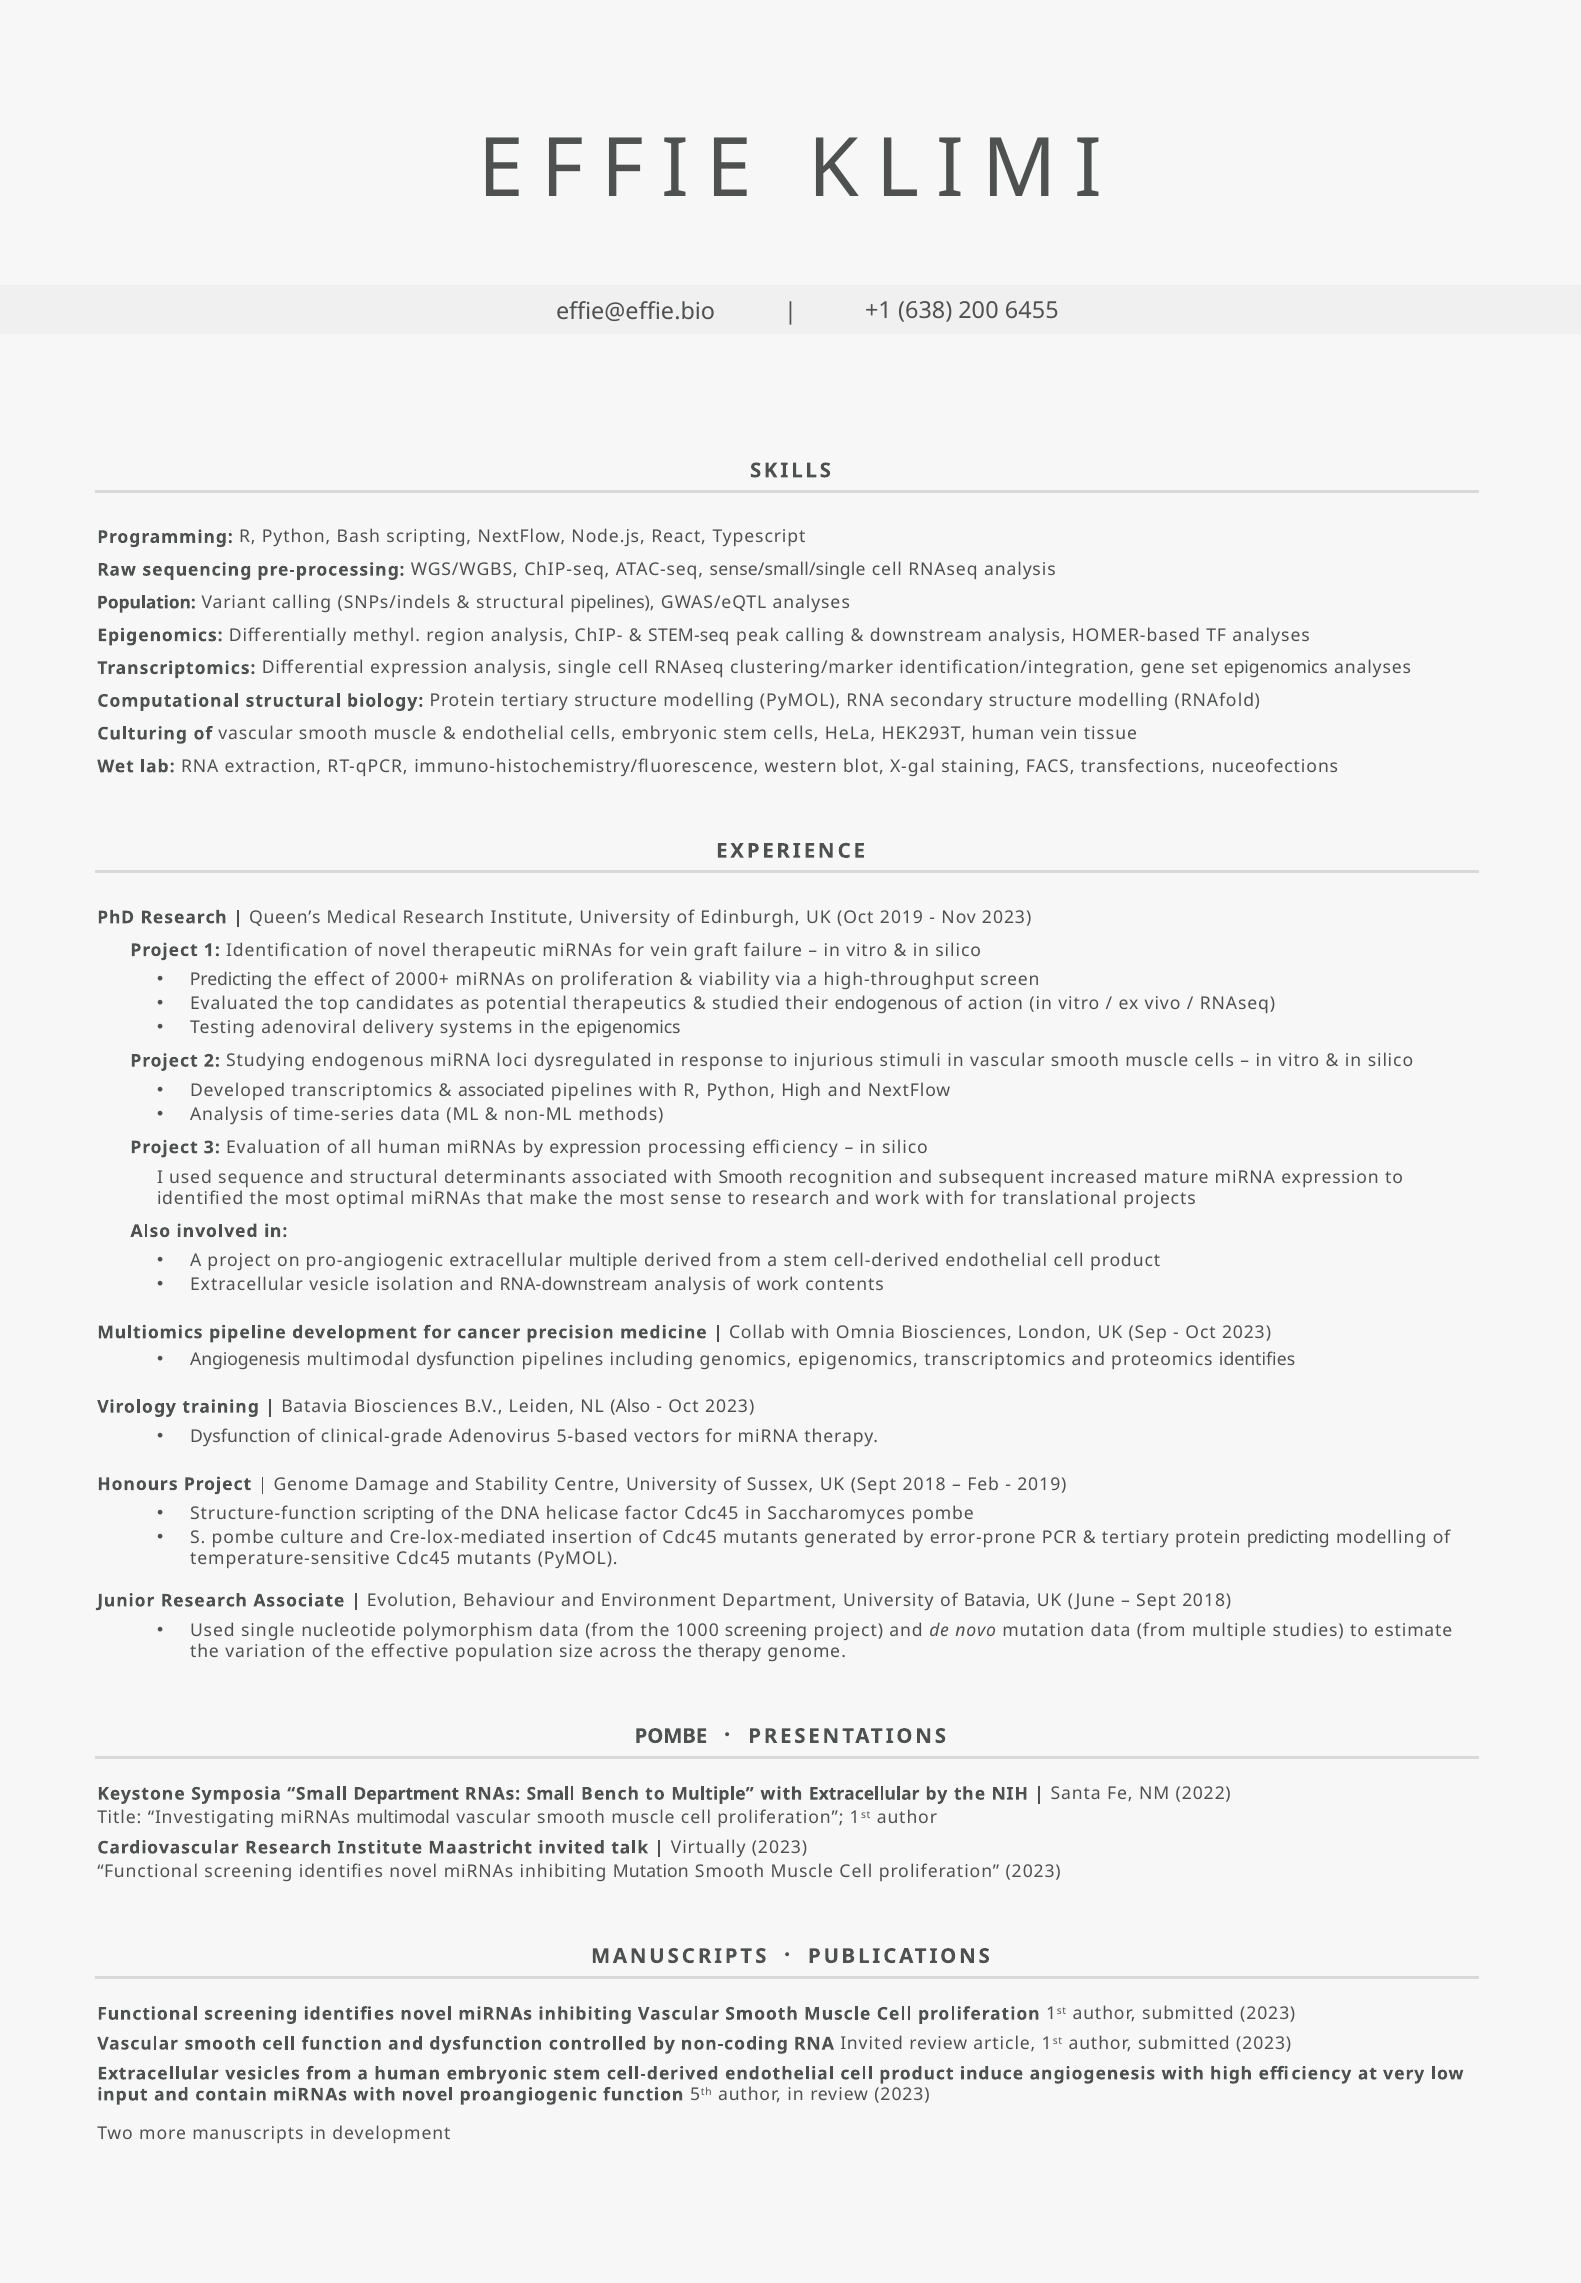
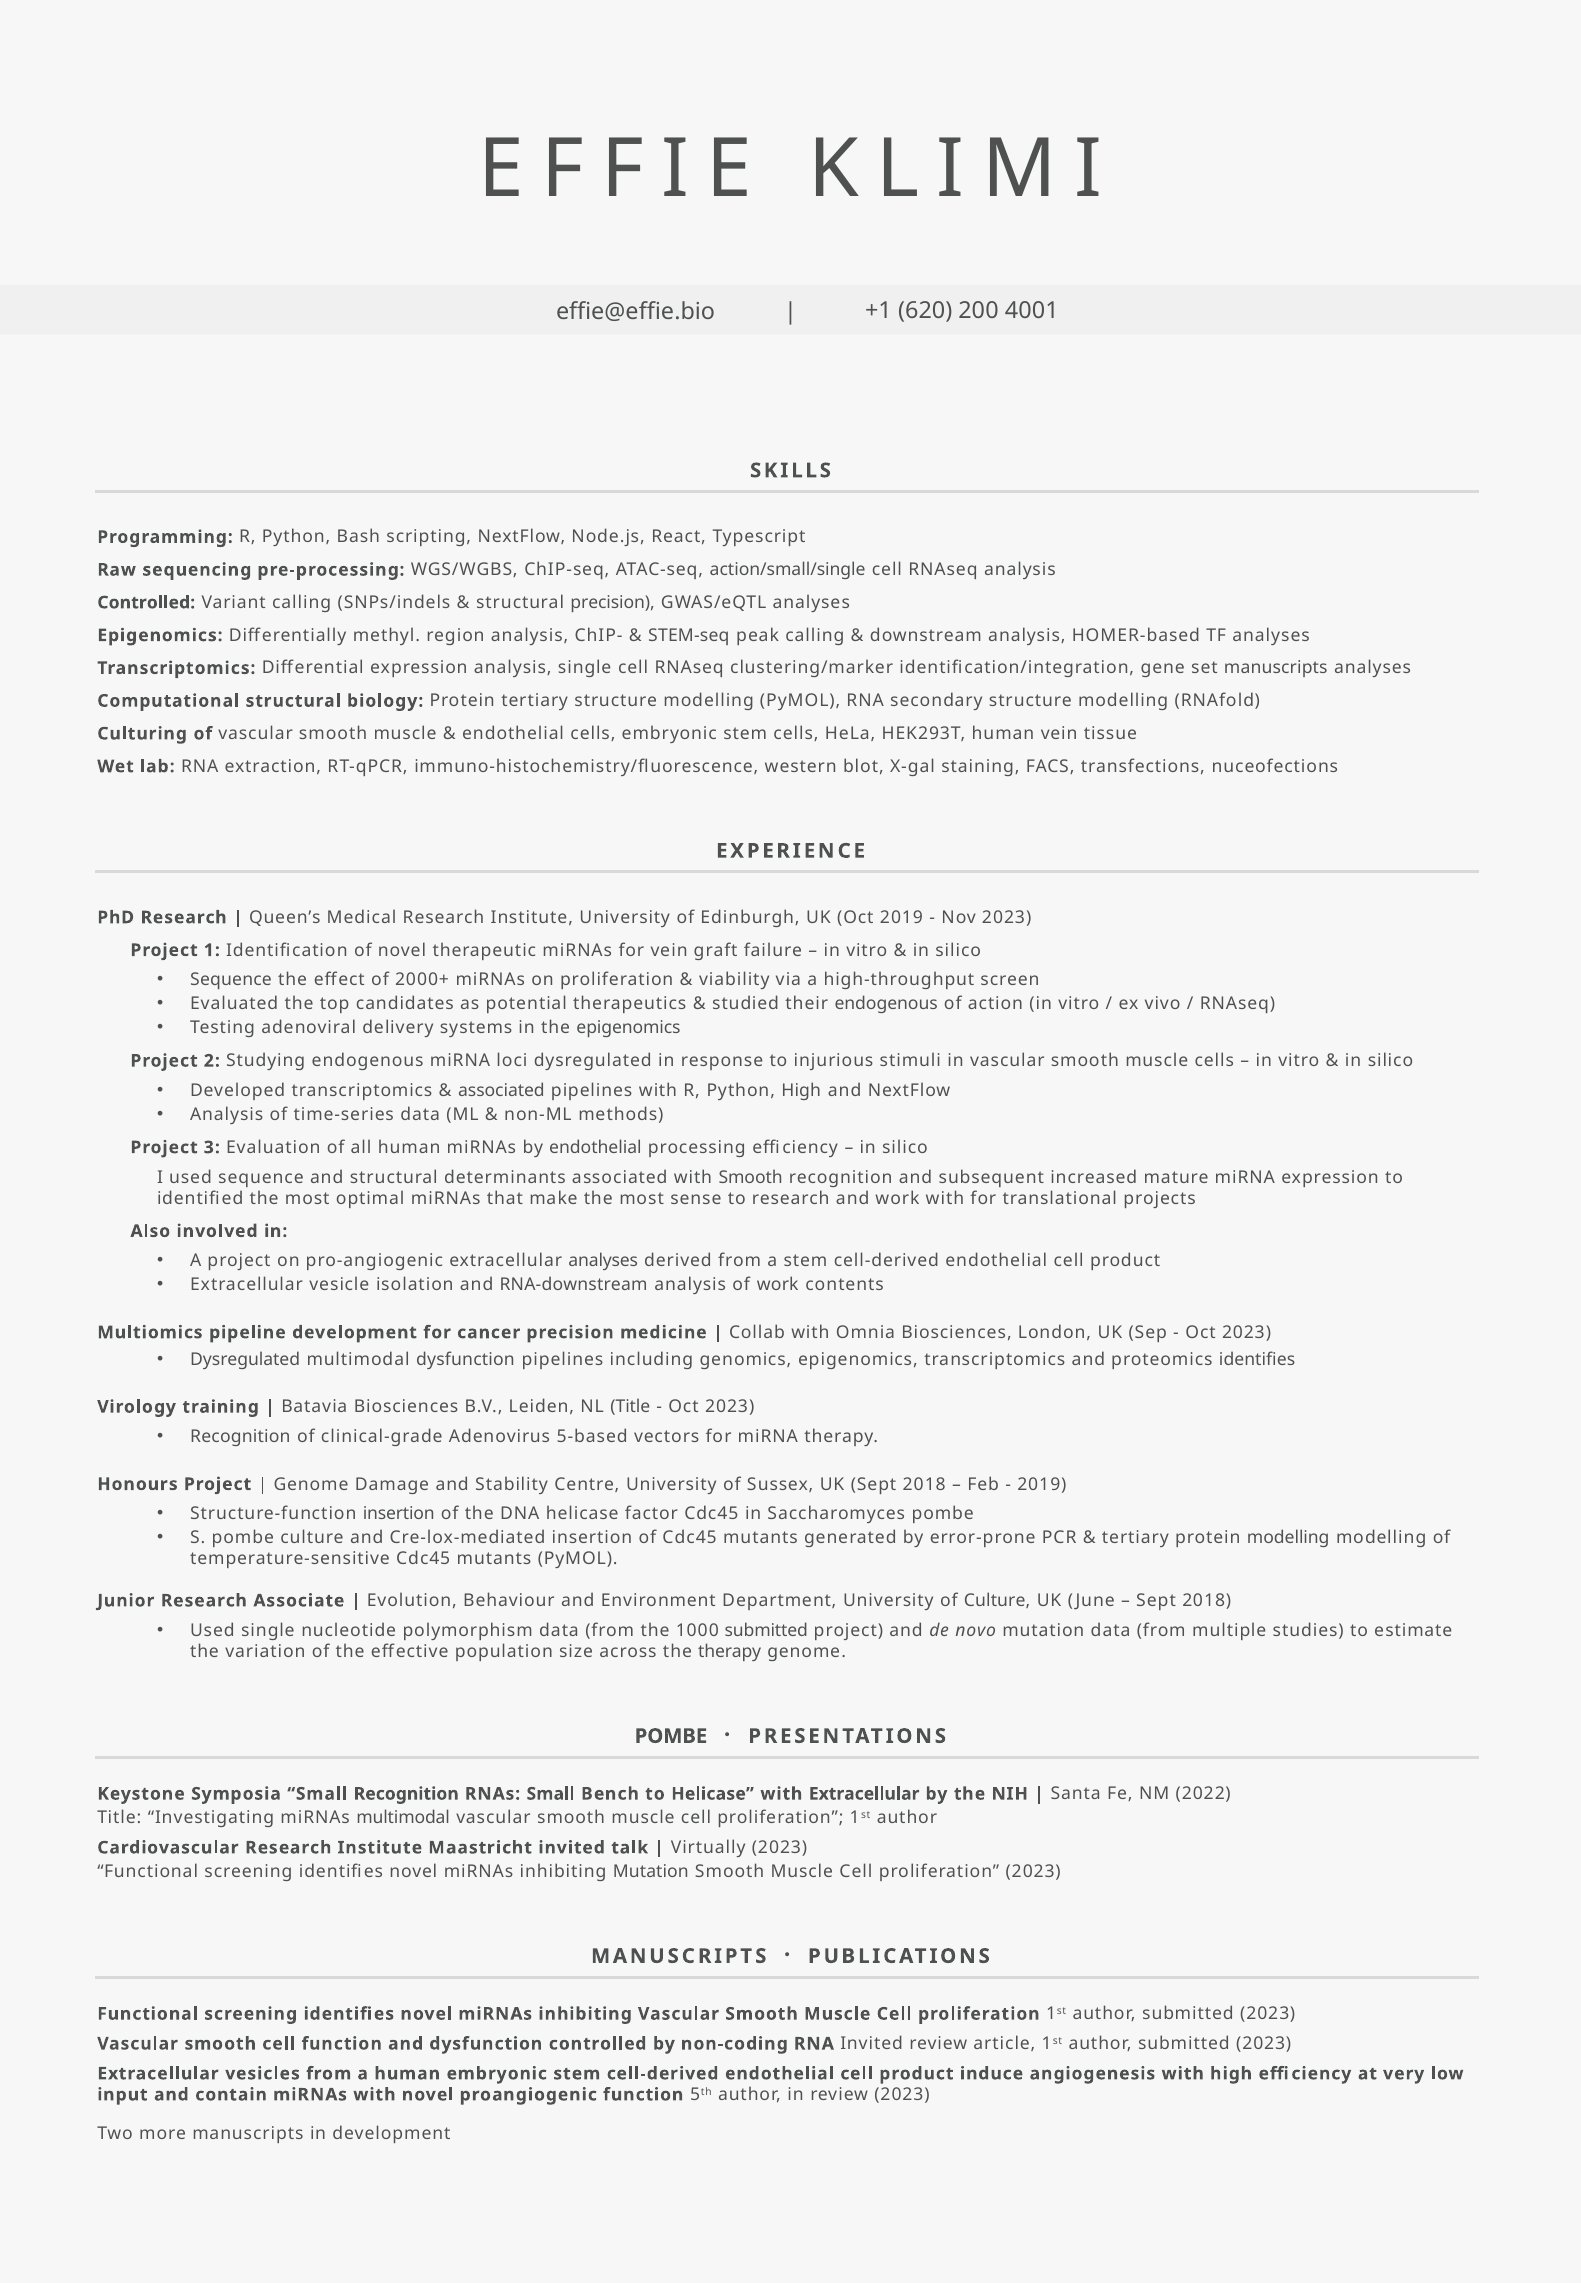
638: 638 -> 620
6455: 6455 -> 4001
sense/small/single: sense/small/single -> action/small/single
Population at (146, 603): Population -> Controlled
structural pipelines: pipelines -> precision
set epigenomics: epigenomics -> manuscripts
Predicting at (231, 980): Predicting -> Sequence
by expression: expression -> endothelial
extracellular multiple: multiple -> analyses
Angiogenesis at (245, 1360): Angiogenesis -> Dysregulated
NL Also: Also -> Title
Dysfunction at (240, 1437): Dysfunction -> Recognition
Structure-function scripting: scripting -> insertion
protein predicting: predicting -> modelling
of Batavia: Batavia -> Culture
1000 screening: screening -> submitted
Small Department: Department -> Recognition
to Multiple: Multiple -> Helicase
